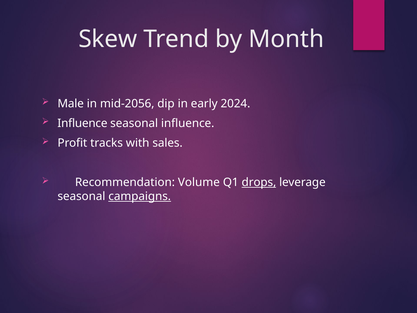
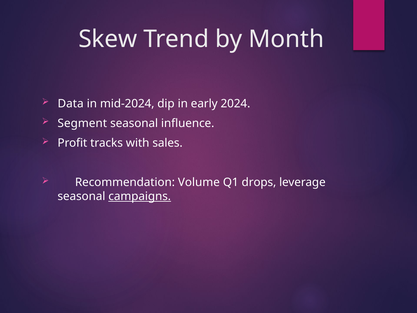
Male: Male -> Data
mid-2056: mid-2056 -> mid-2024
Influence at (82, 123): Influence -> Segment
drops underline: present -> none
